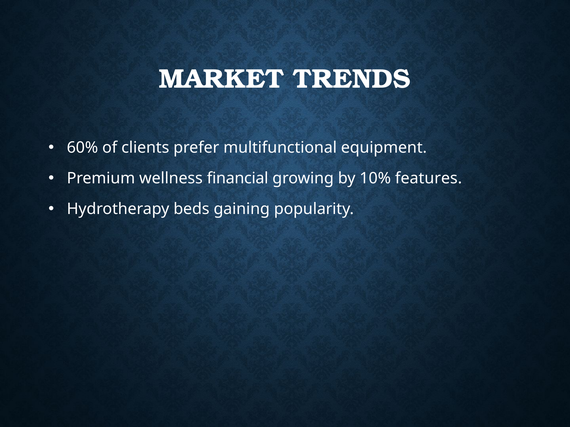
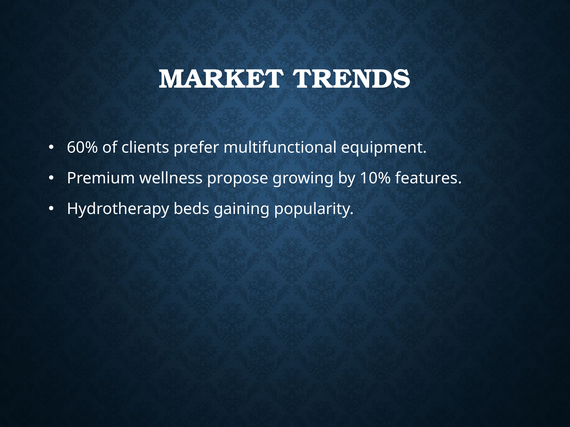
financial: financial -> propose
